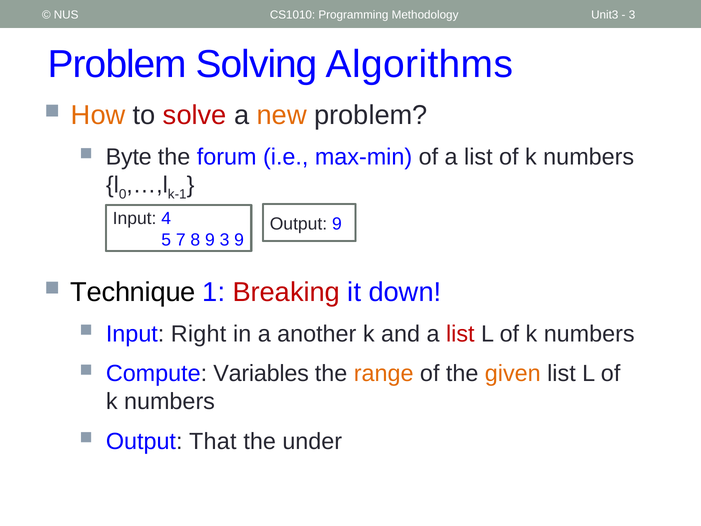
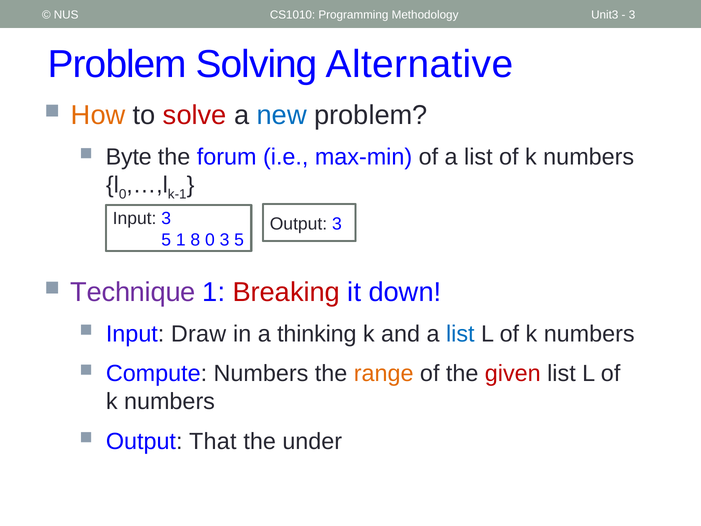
Algorithms: Algorithms -> Alternative
new colour: orange -> blue
Input 4: 4 -> 3
Output 9: 9 -> 3
5 7: 7 -> 1
8 9: 9 -> 0
9 at (239, 240): 9 -> 5
Technique colour: black -> purple
Right: Right -> Draw
another: another -> thinking
list at (460, 334) colour: red -> blue
Compute Variables: Variables -> Numbers
given colour: orange -> red
